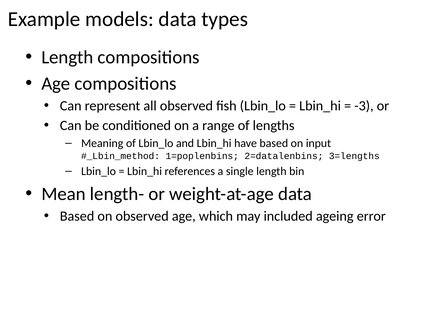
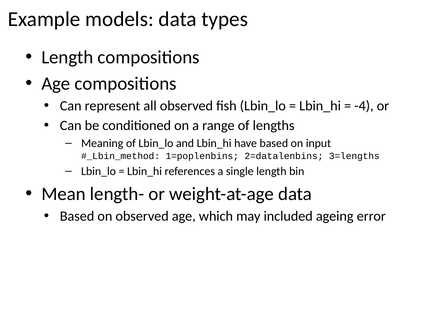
-3: -3 -> -4
